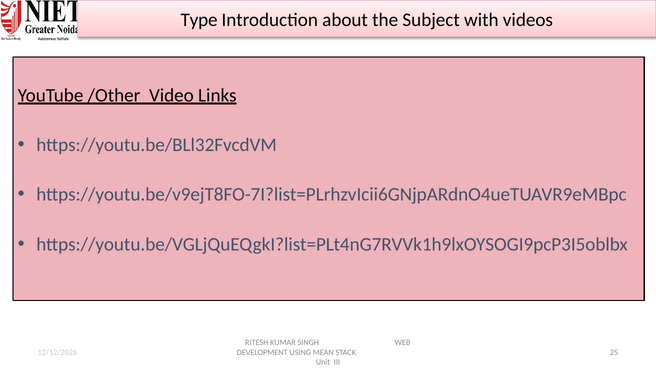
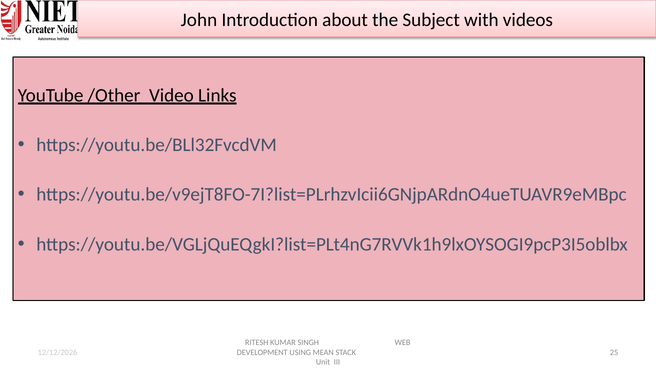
Type: Type -> John
